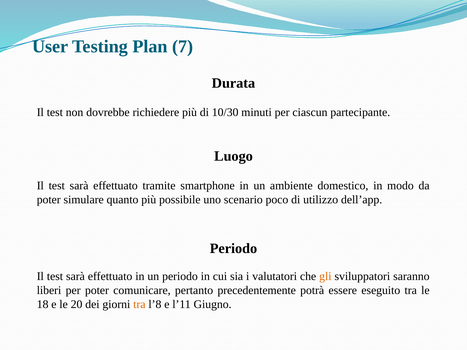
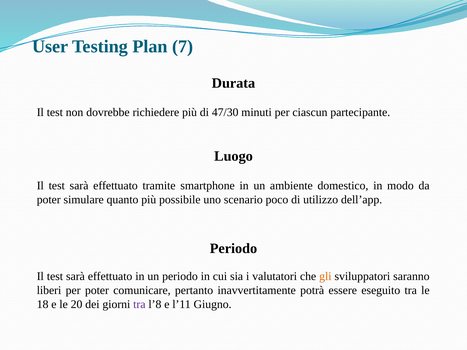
10/30: 10/30 -> 47/30
precedentemente: precedentemente -> inavvertitamente
tra at (139, 304) colour: orange -> purple
